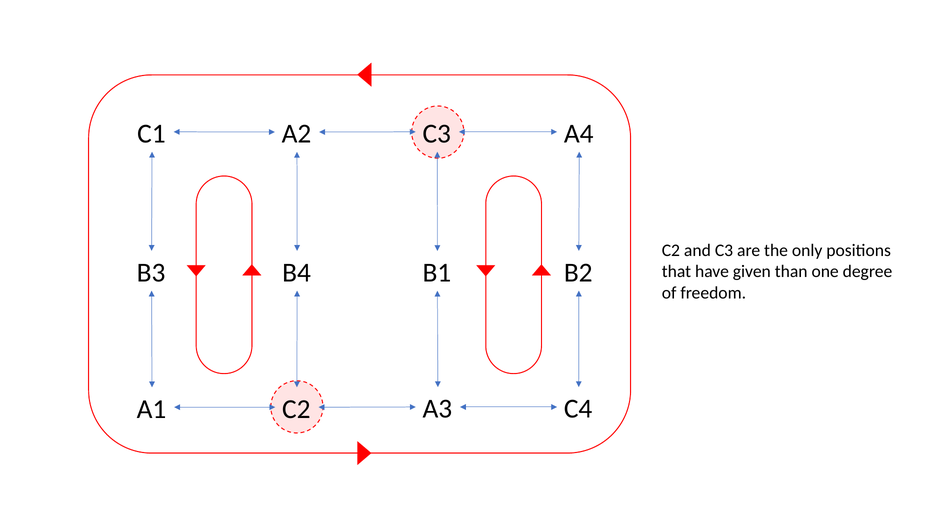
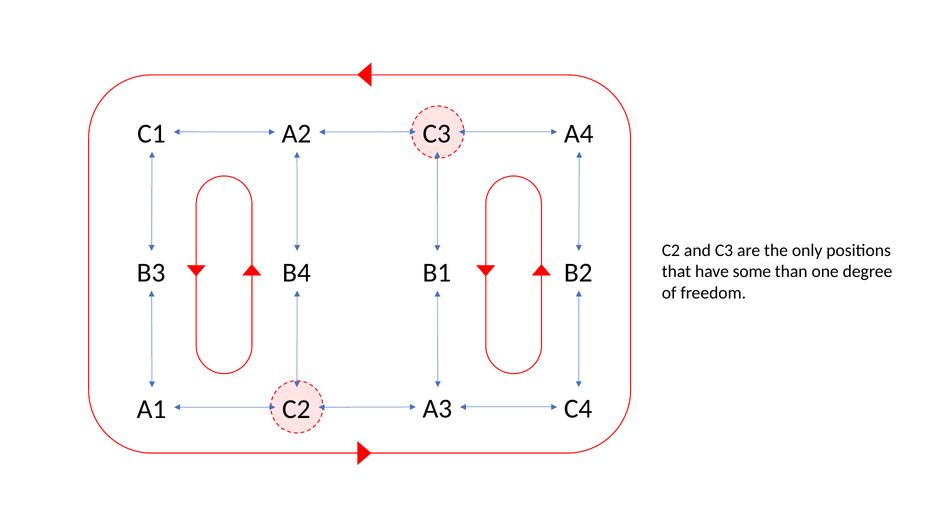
given: given -> some
